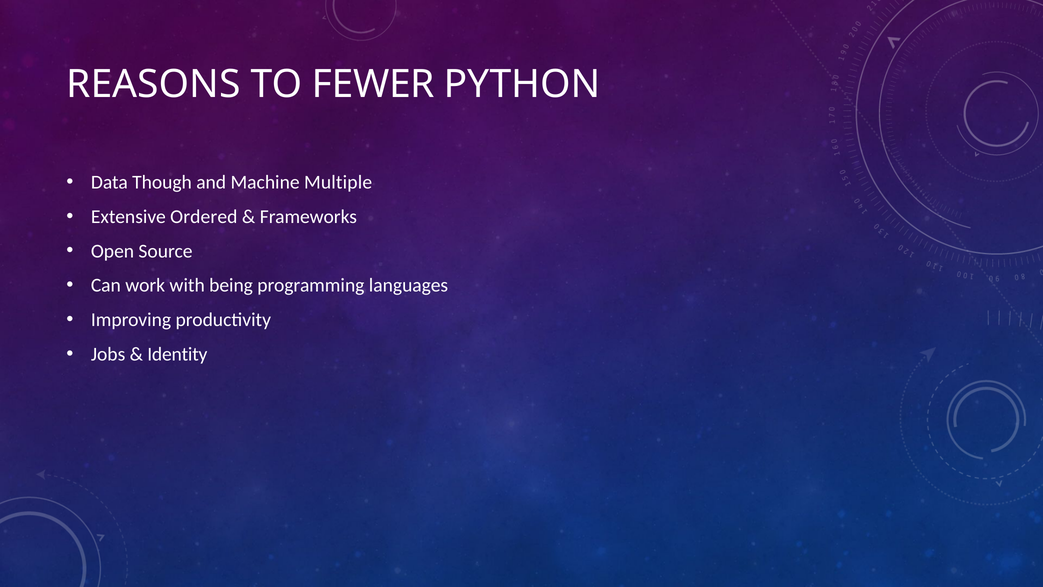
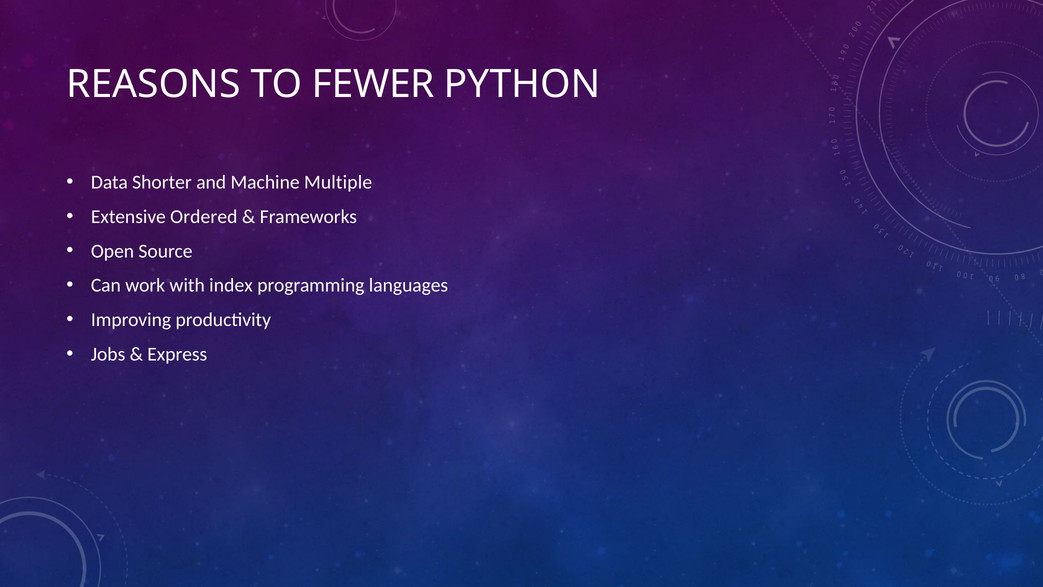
Though: Though -> Shorter
being: being -> index
Identity: Identity -> Express
